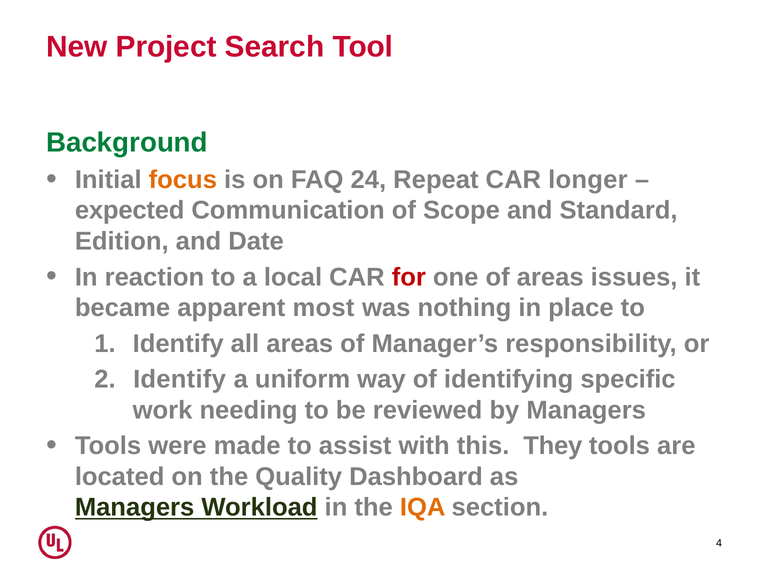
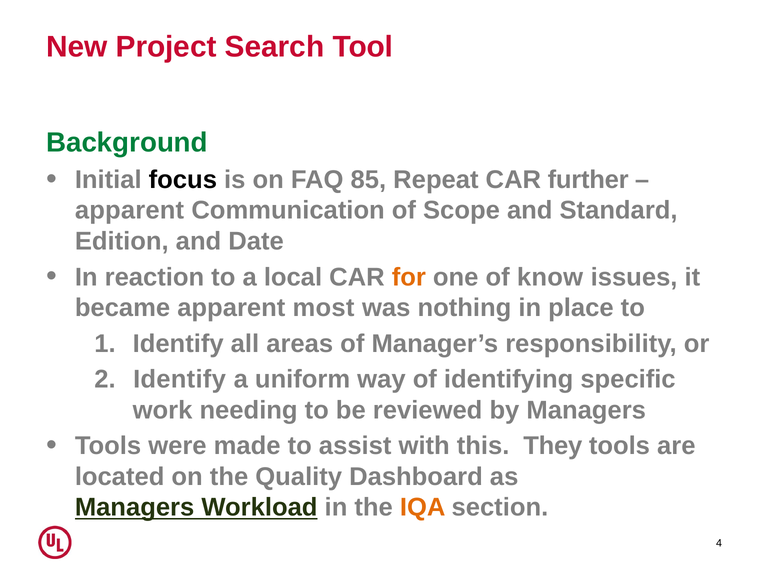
focus colour: orange -> black
24: 24 -> 85
longer: longer -> further
expected at (130, 211): expected -> apparent
for colour: red -> orange
of areas: areas -> know
